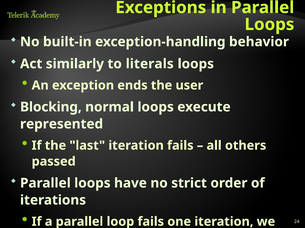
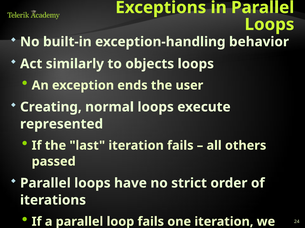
literals: literals -> objects
Blocking: Blocking -> Creating
